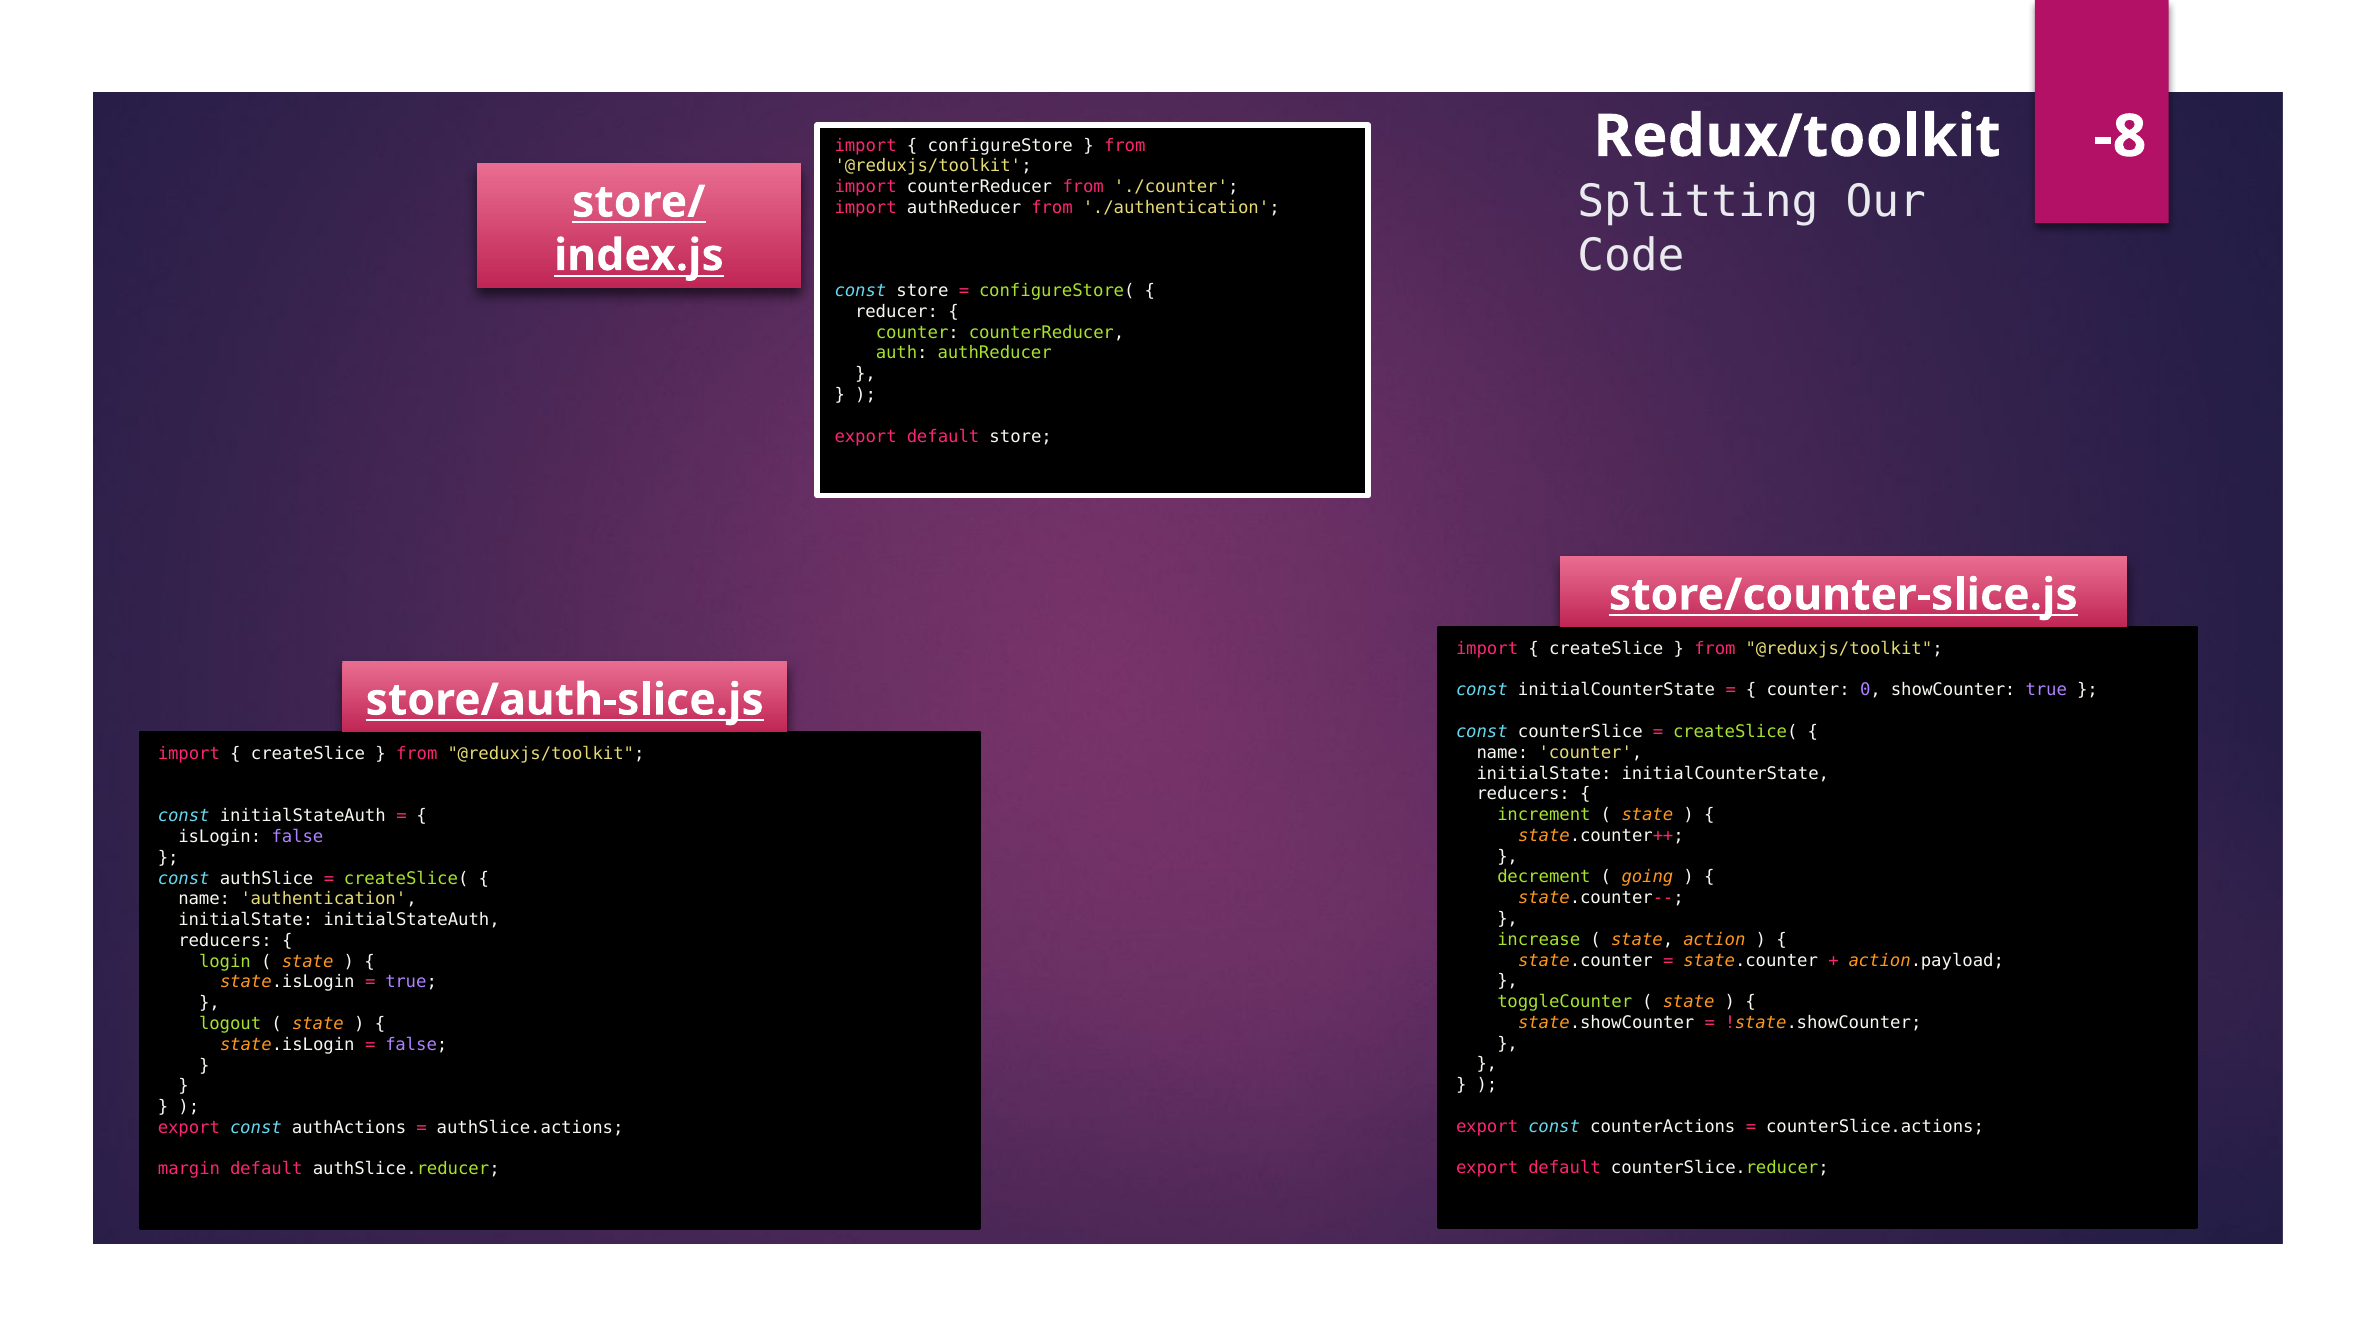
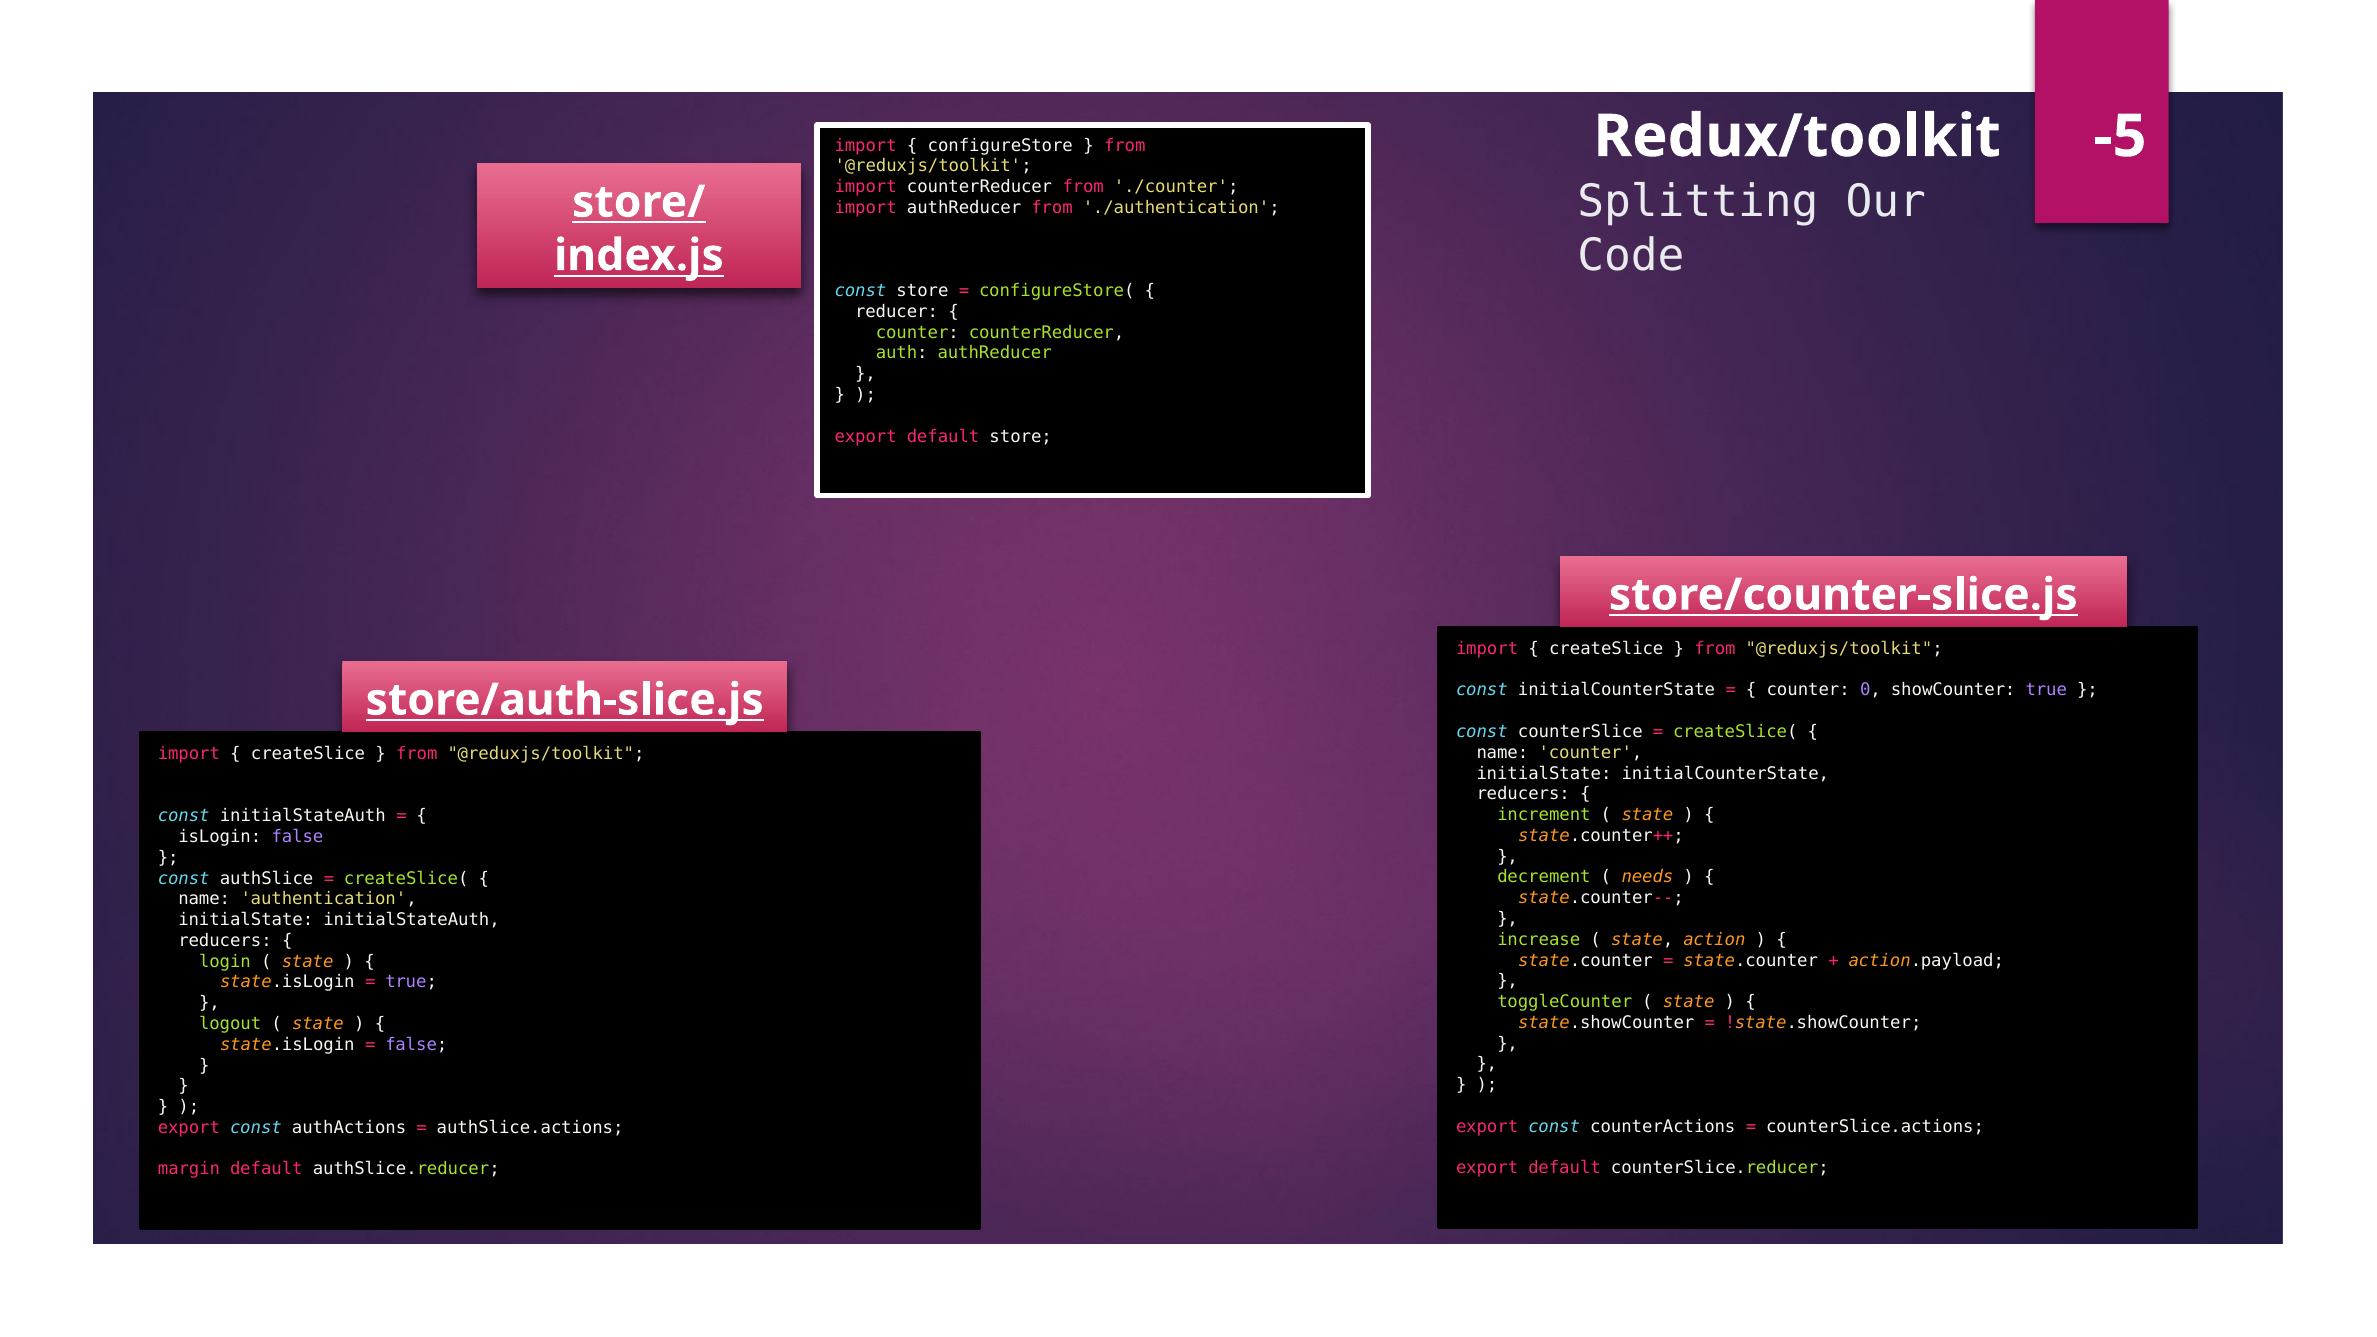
-8: -8 -> -5
going: going -> needs
